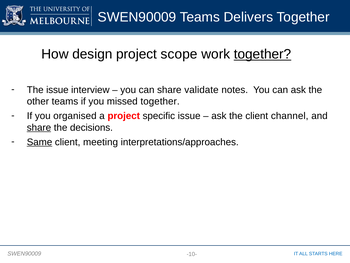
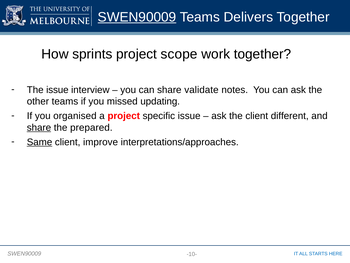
SWEN90009 at (137, 17) underline: none -> present
design: design -> sprints
together at (263, 54) underline: present -> none
missed together: together -> updating
channel: channel -> different
decisions: decisions -> prepared
meeting: meeting -> improve
